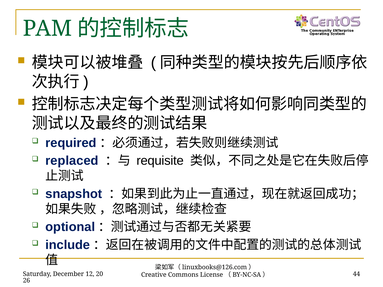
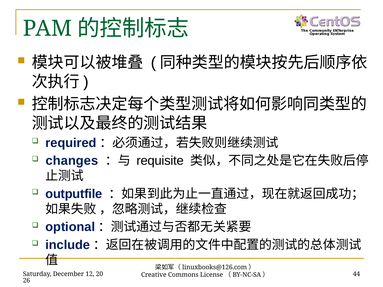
replaced: replaced -> changes
snapshot: snapshot -> outputfile
